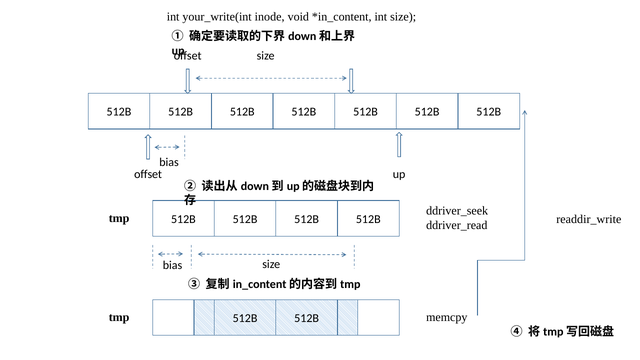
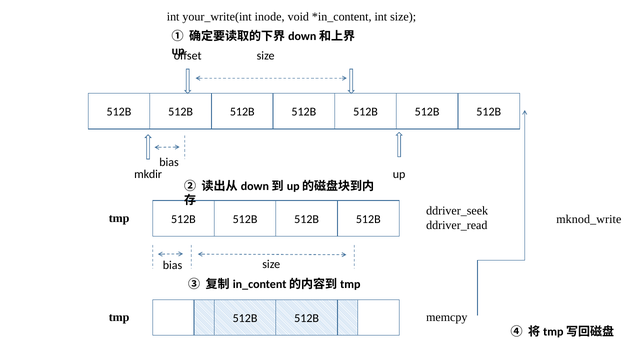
offset at (148, 174): offset -> mkdir
readdir_write: readdir_write -> mknod_write
